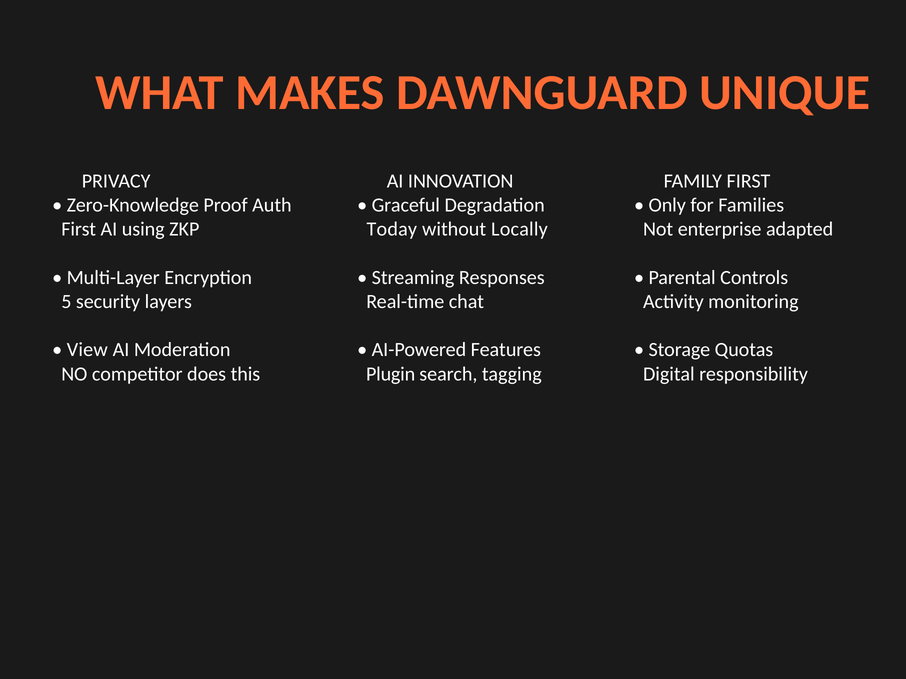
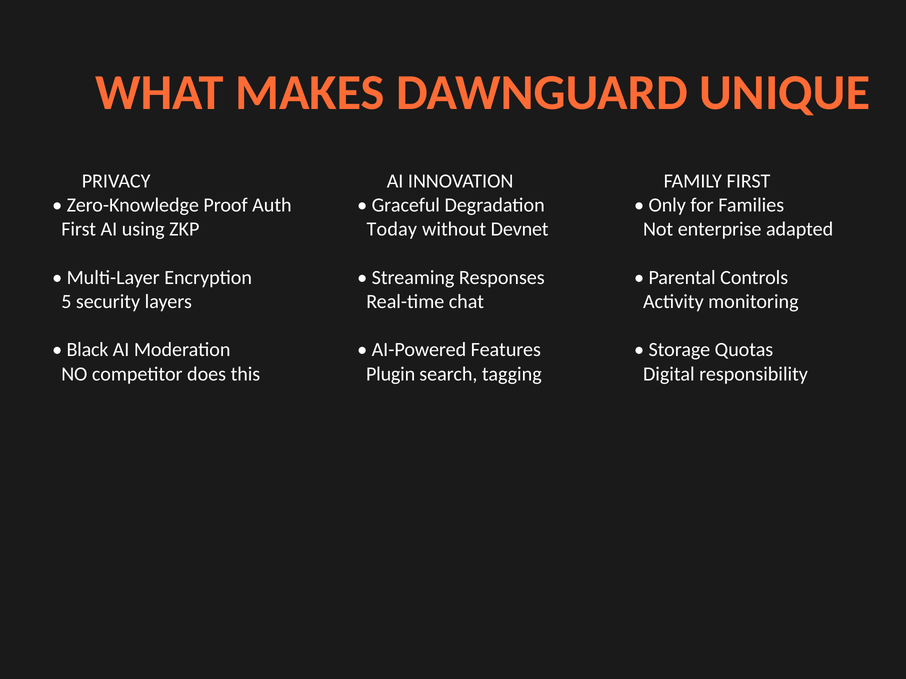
Locally: Locally -> Devnet
View: View -> Black
